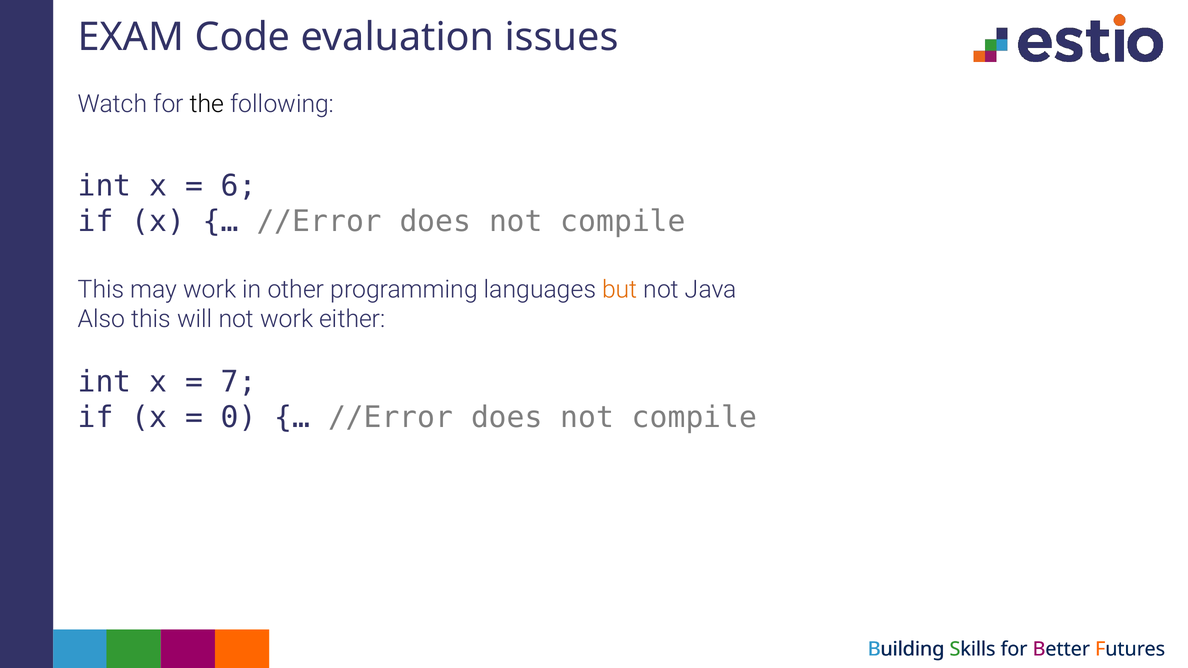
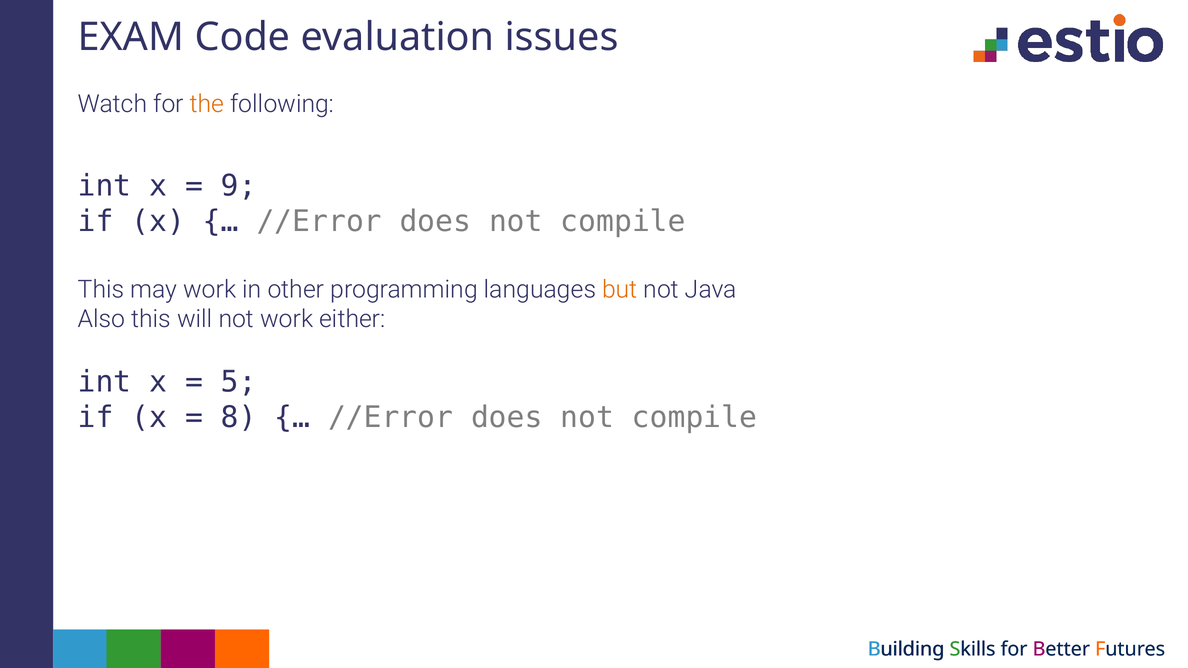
the colour: black -> orange
6: 6 -> 9
7: 7 -> 5
0: 0 -> 8
